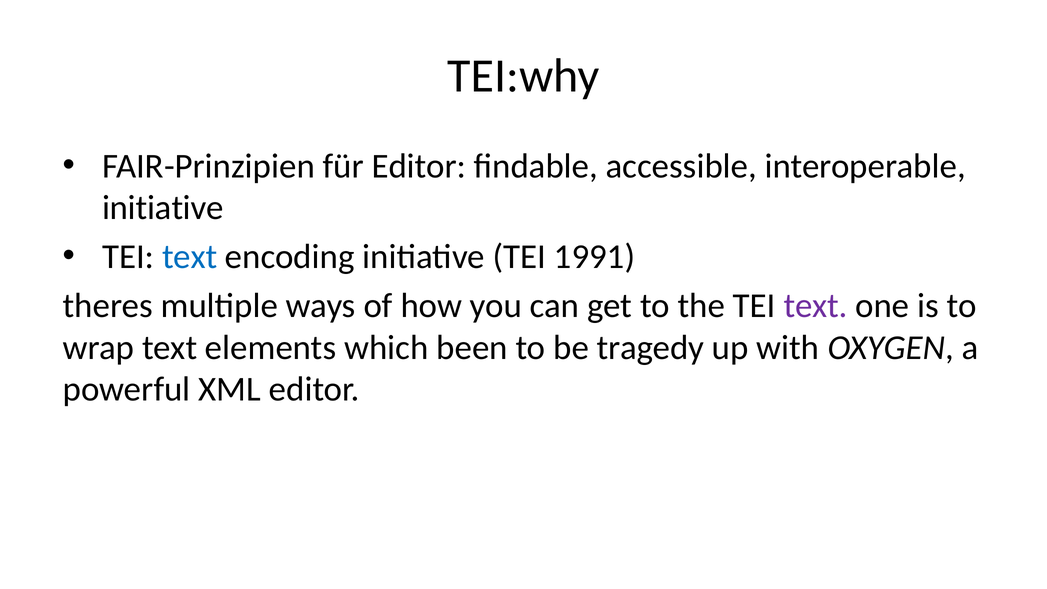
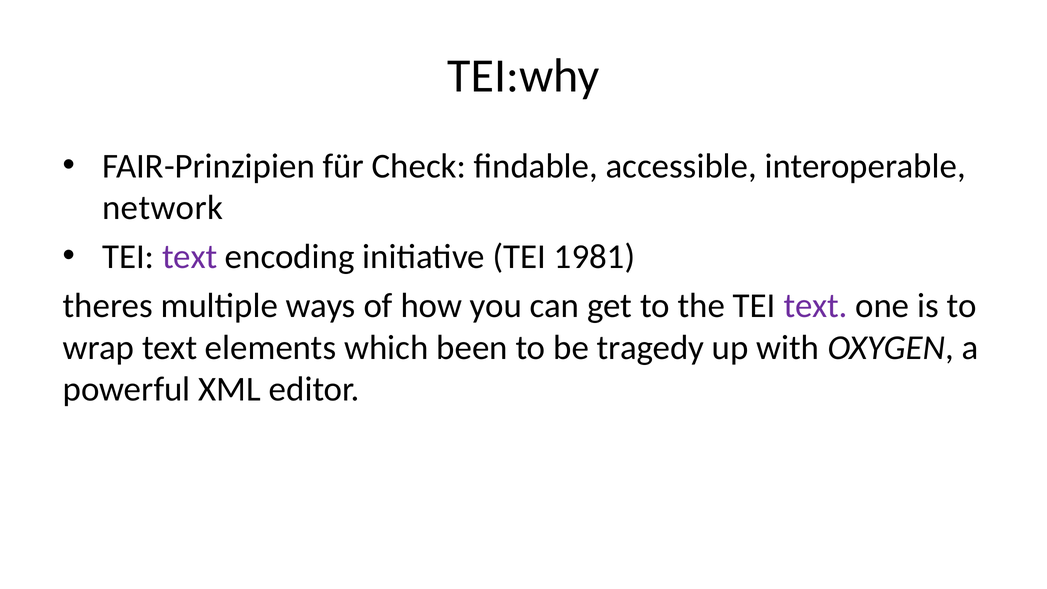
für Editor: Editor -> Check
initiative at (163, 208): initiative -> network
text at (190, 257) colour: blue -> purple
1991: 1991 -> 1981
